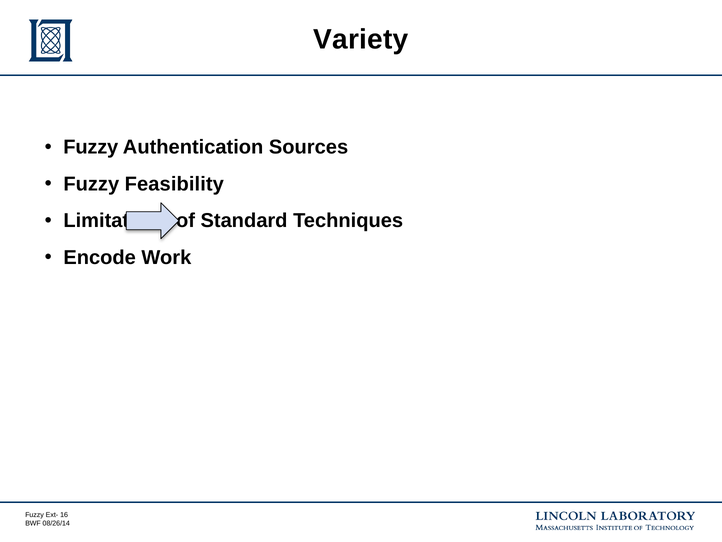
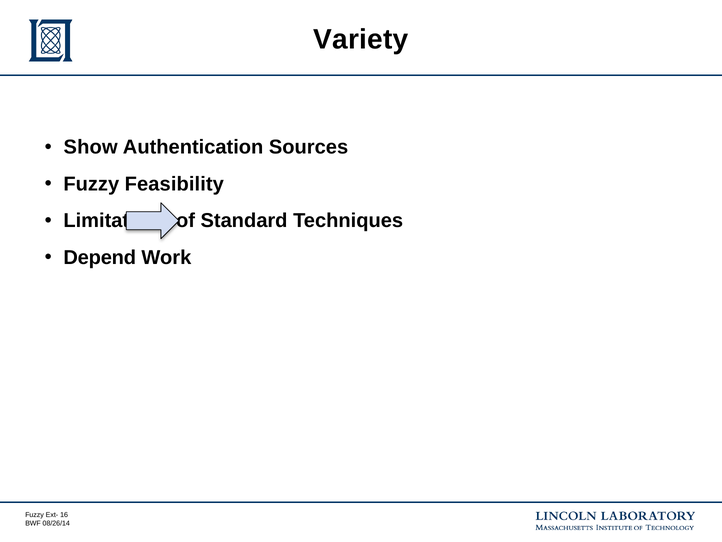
Fuzzy at (91, 147): Fuzzy -> Show
Encode: Encode -> Depend
